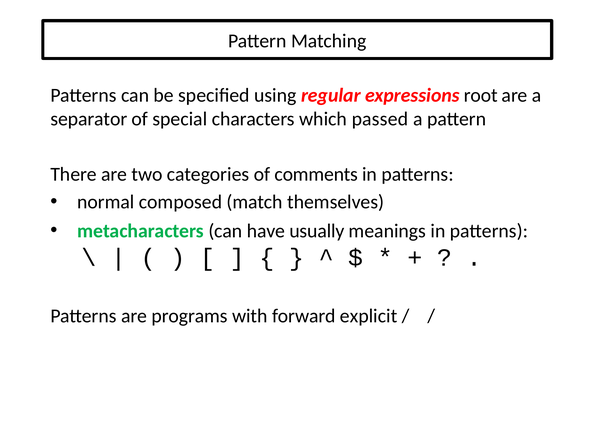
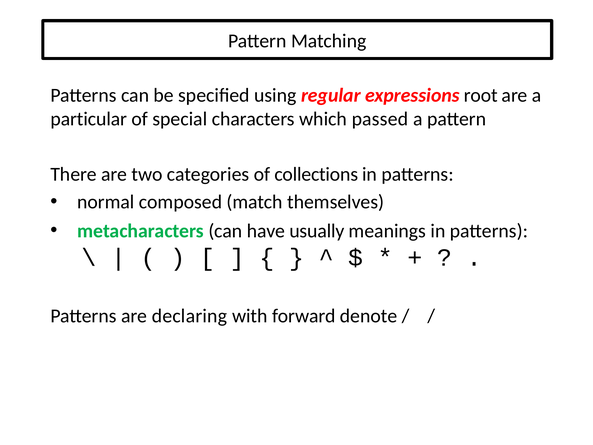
separator: separator -> particular
comments: comments -> collections
programs: programs -> declaring
explicit: explicit -> denote
